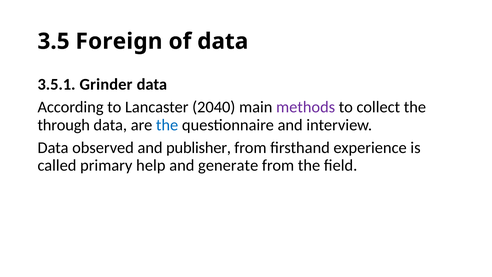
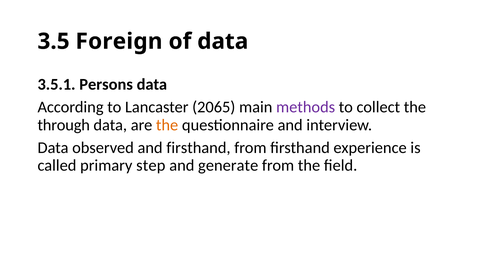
Grinder: Grinder -> Persons
2040: 2040 -> 2065
the at (167, 125) colour: blue -> orange
and publisher: publisher -> firsthand
help: help -> step
